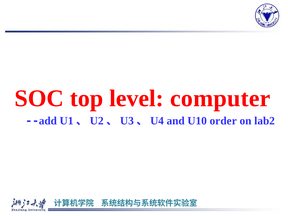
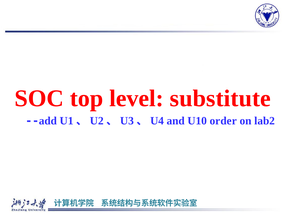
computer: computer -> substitute
